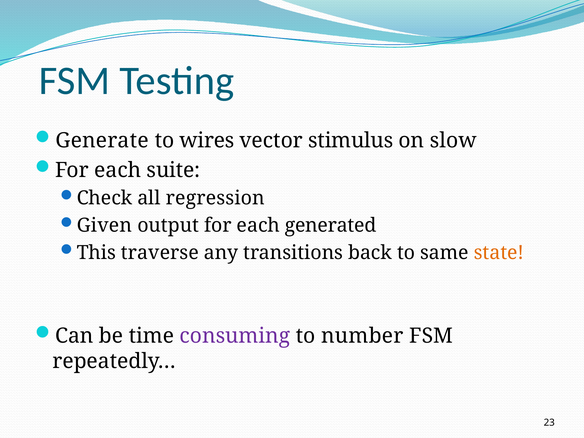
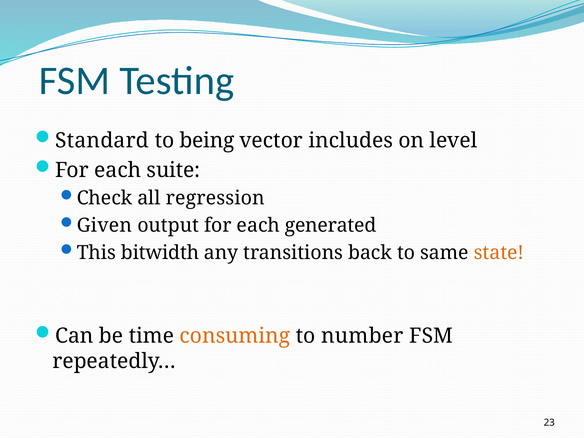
Generate: Generate -> Standard
wires: wires -> being
stimulus: stimulus -> includes
slow: slow -> level
traverse: traverse -> bitwidth
consuming colour: purple -> orange
